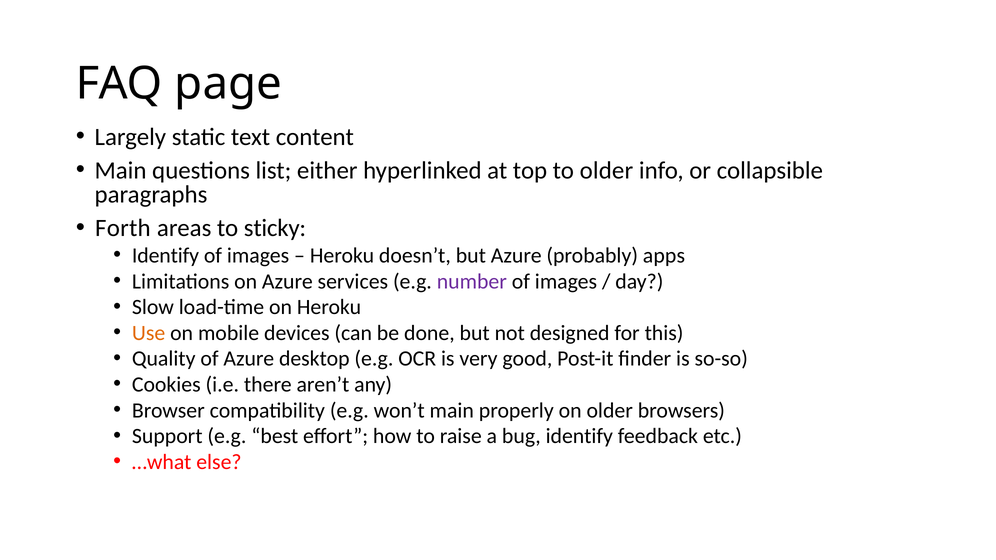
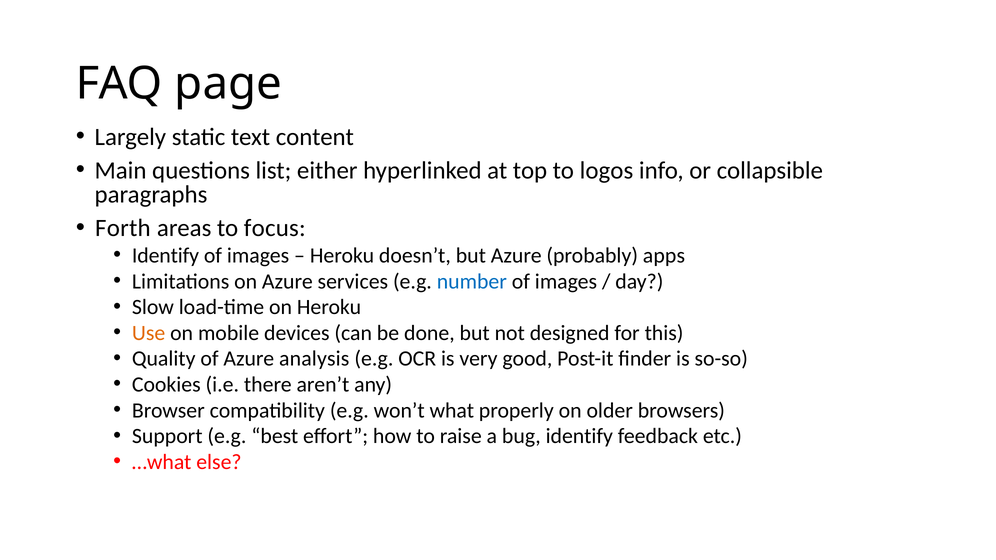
to older: older -> logos
sticky: sticky -> focus
number colour: purple -> blue
desktop: desktop -> analysis
won’t main: main -> what
